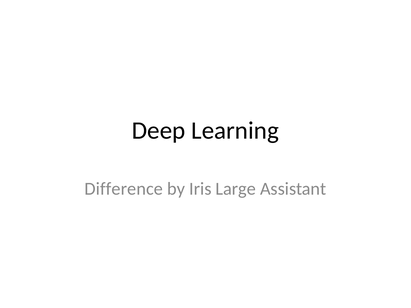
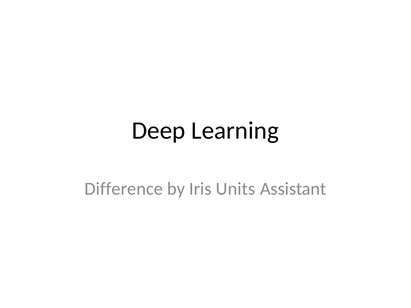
Large: Large -> Units
